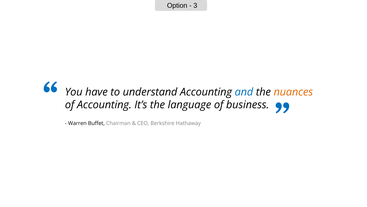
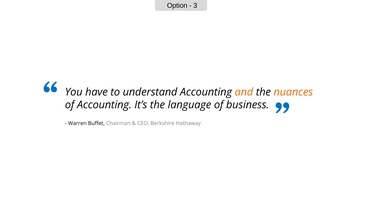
and colour: blue -> orange
